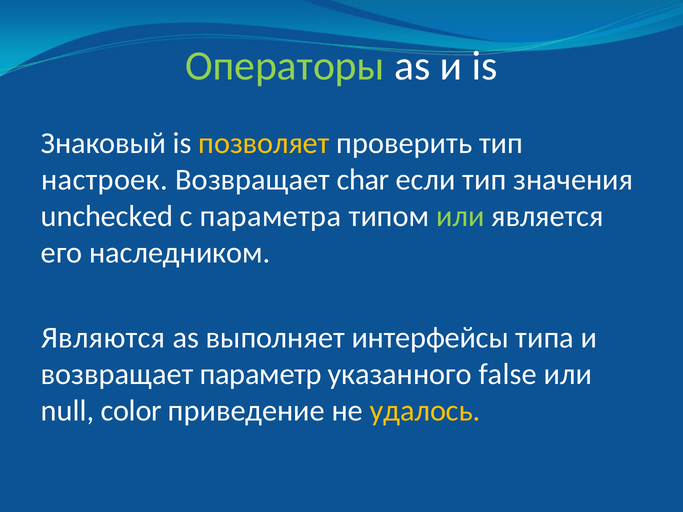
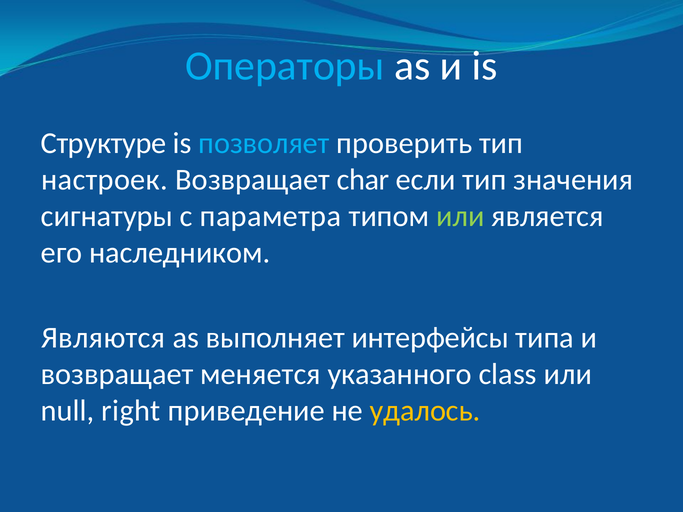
Операторы colour: light green -> light blue
Знаковый: Знаковый -> Структуре
позволяет colour: yellow -> light blue
unchecked: unchecked -> сигнатуры
параметр: параметр -> меняется
false: false -> class
color: color -> right
